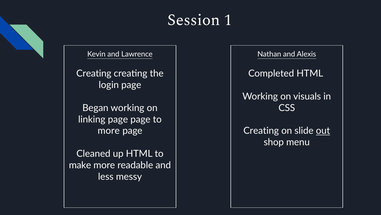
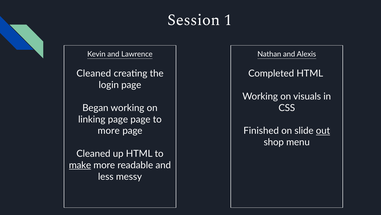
Creating at (94, 73): Creating -> Cleaned
Creating at (261, 130): Creating -> Finished
make underline: none -> present
